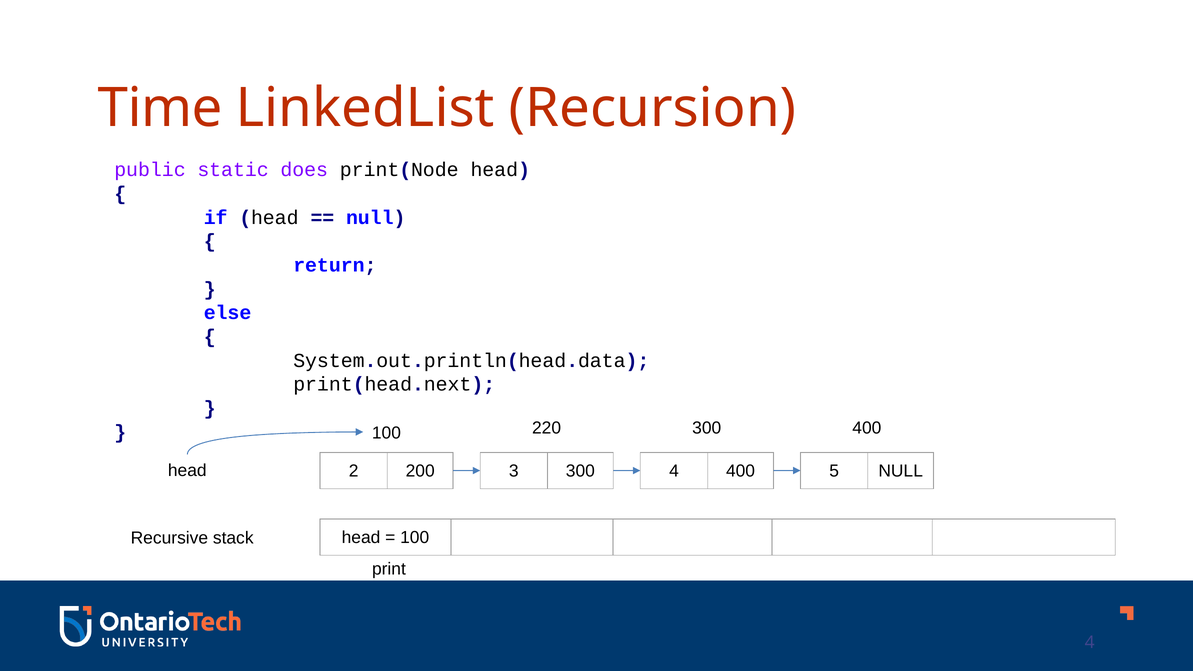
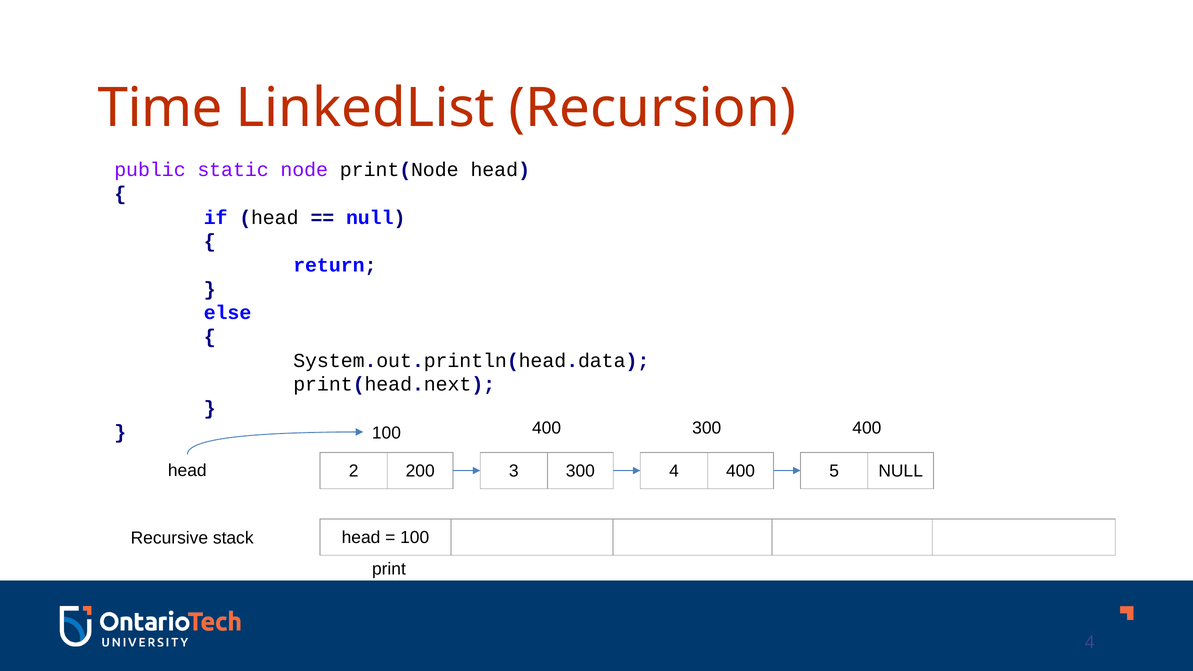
does: does -> node
100 220: 220 -> 400
